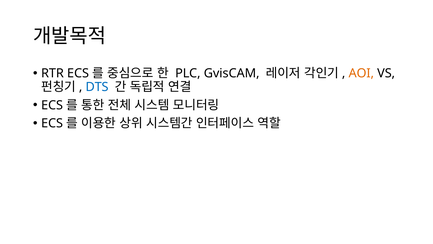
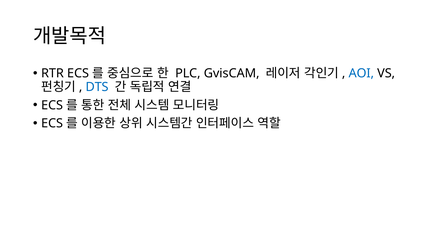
AOI colour: orange -> blue
